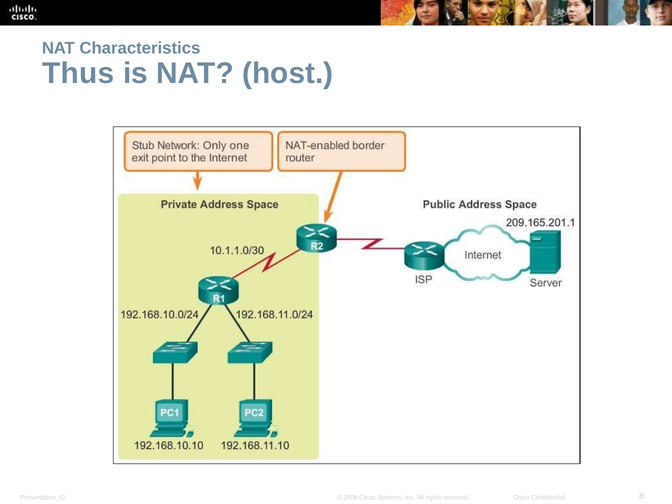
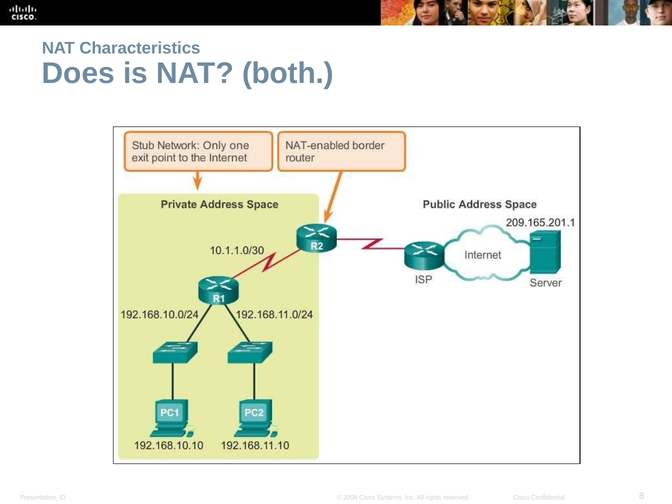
Thus: Thus -> Does
host: host -> both
